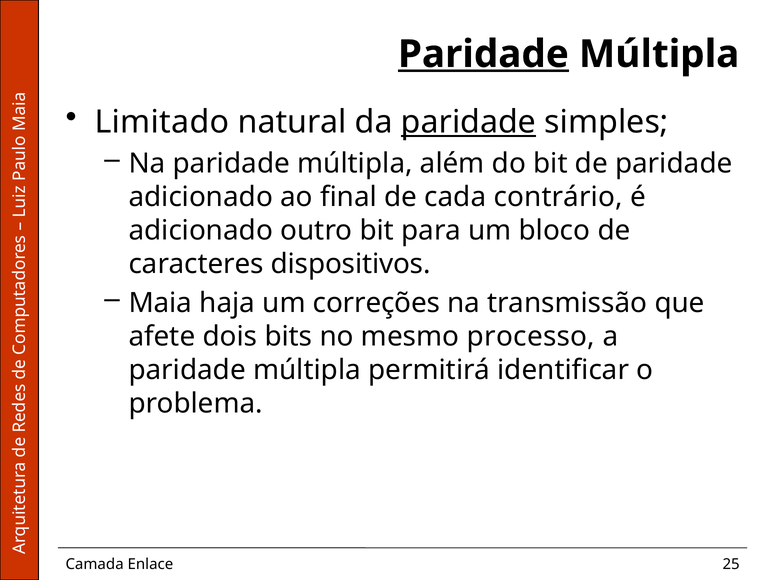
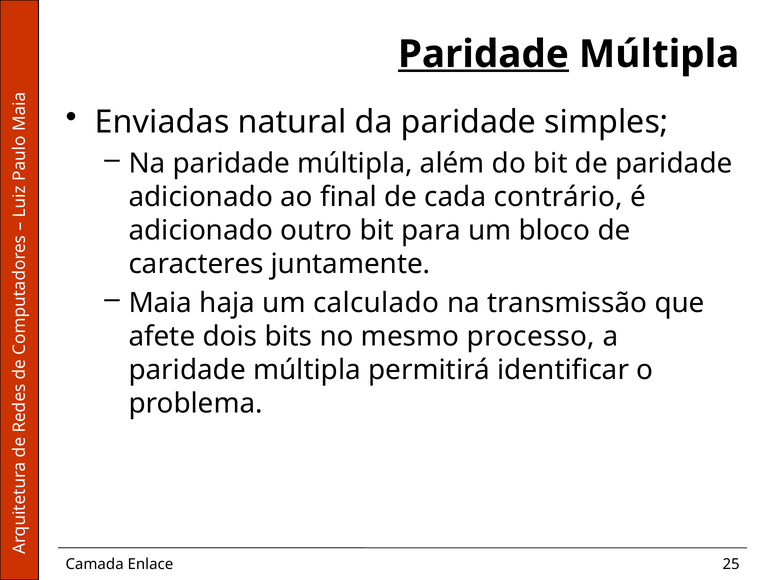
Limitado: Limitado -> Enviadas
paridade at (469, 122) underline: present -> none
dispositivos: dispositivos -> juntamente
correções: correções -> calculado
